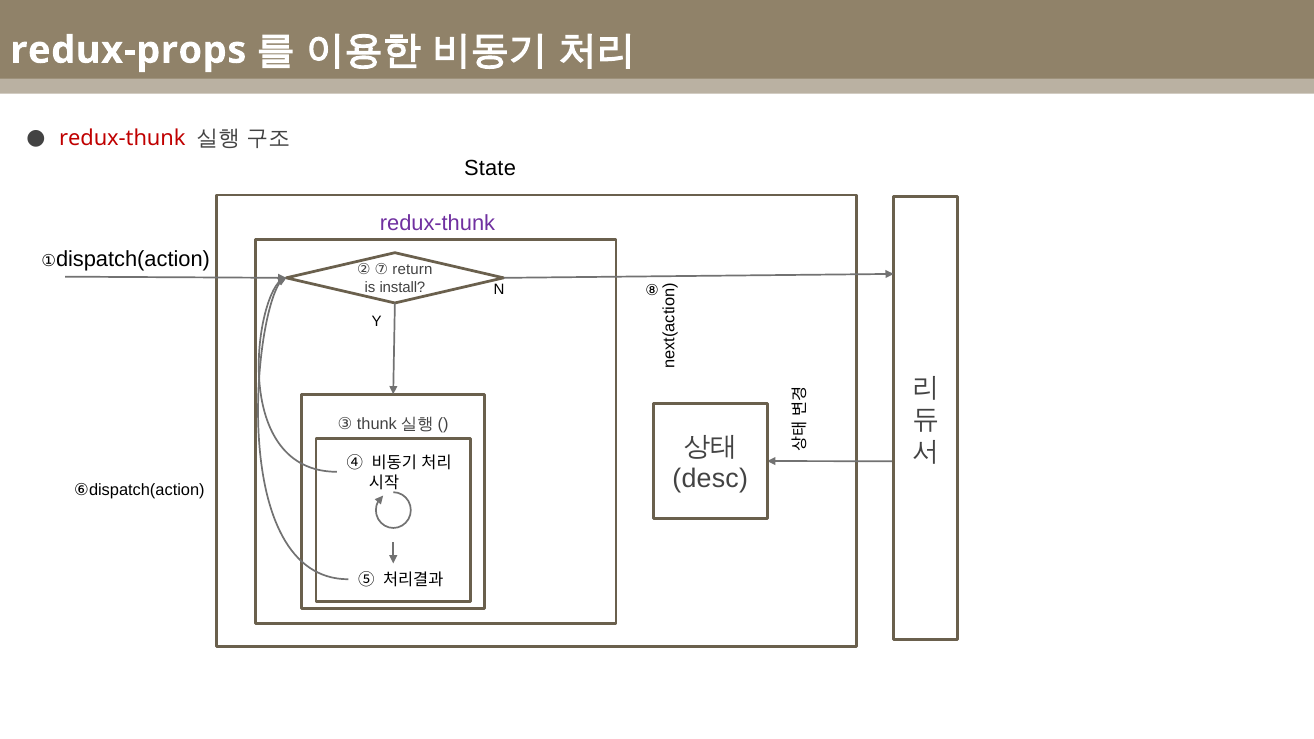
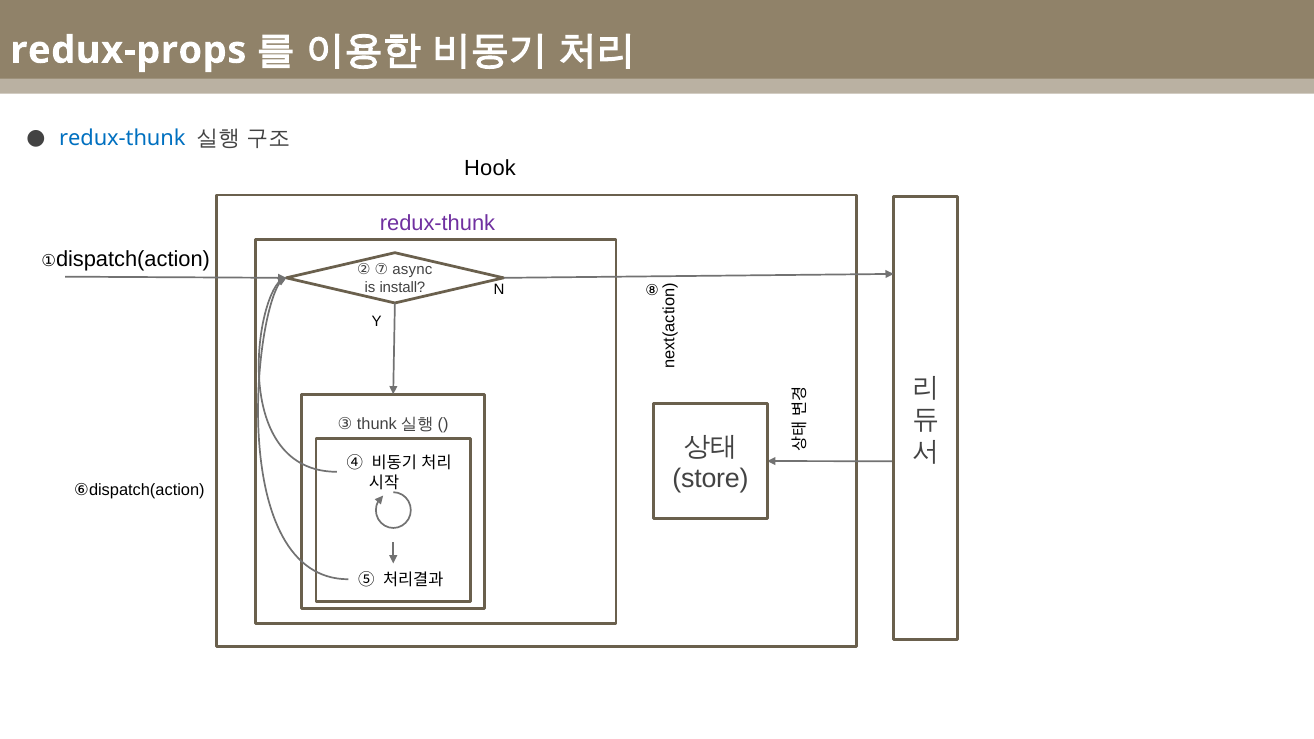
redux-thunk at (122, 138) colour: red -> blue
State: State -> Hook
return: return -> async
desc: desc -> store
